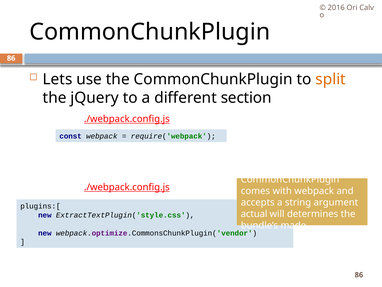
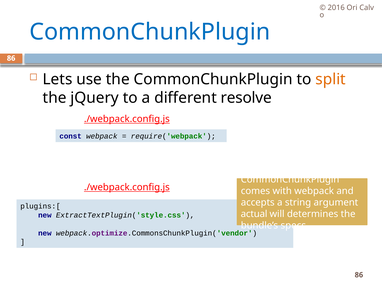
CommonChunkPlugin at (150, 32) colour: black -> blue
section: section -> resolve
made: made -> specs
